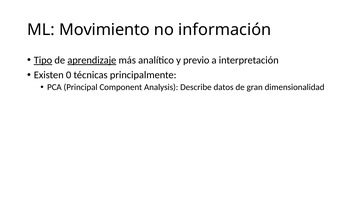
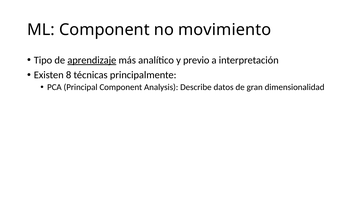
ML Movimiento: Movimiento -> Component
información: información -> movimiento
Tipo underline: present -> none
0: 0 -> 8
